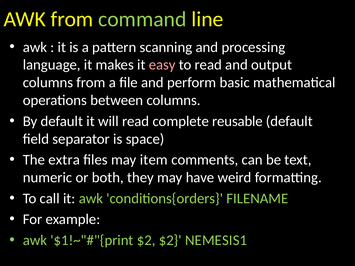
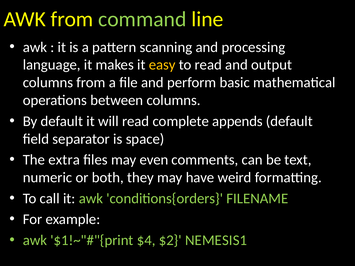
easy colour: pink -> yellow
reusable: reusable -> appends
item: item -> even
$2 at (146, 240): $2 -> $4
